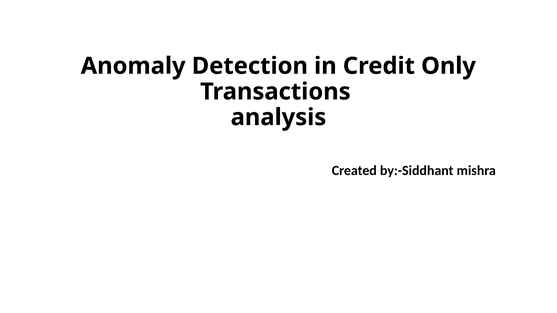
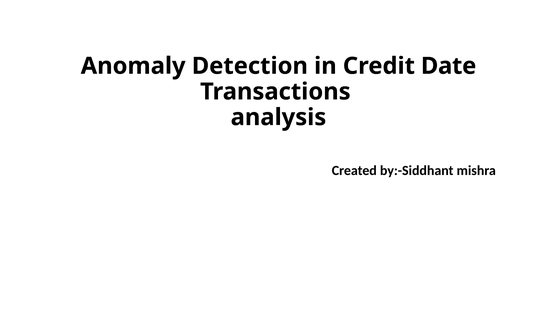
Only: Only -> Date
